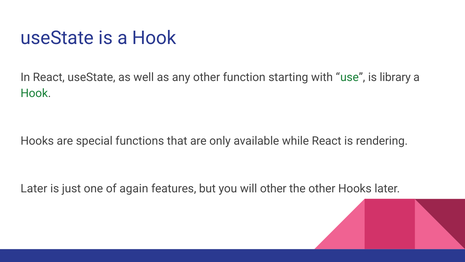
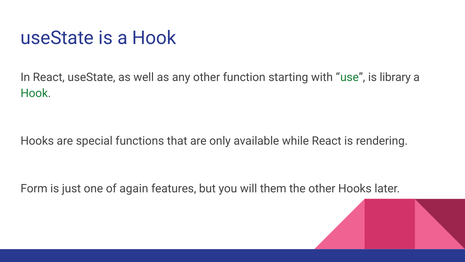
Later at (34, 188): Later -> Form
will other: other -> them
